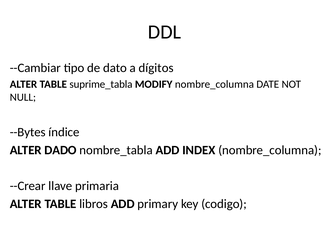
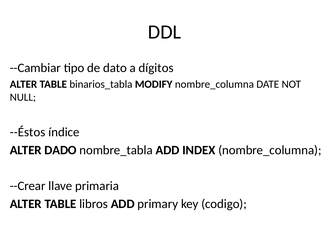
suprime_tabla: suprime_tabla -> binarios_tabla
--Bytes: --Bytes -> --Éstos
